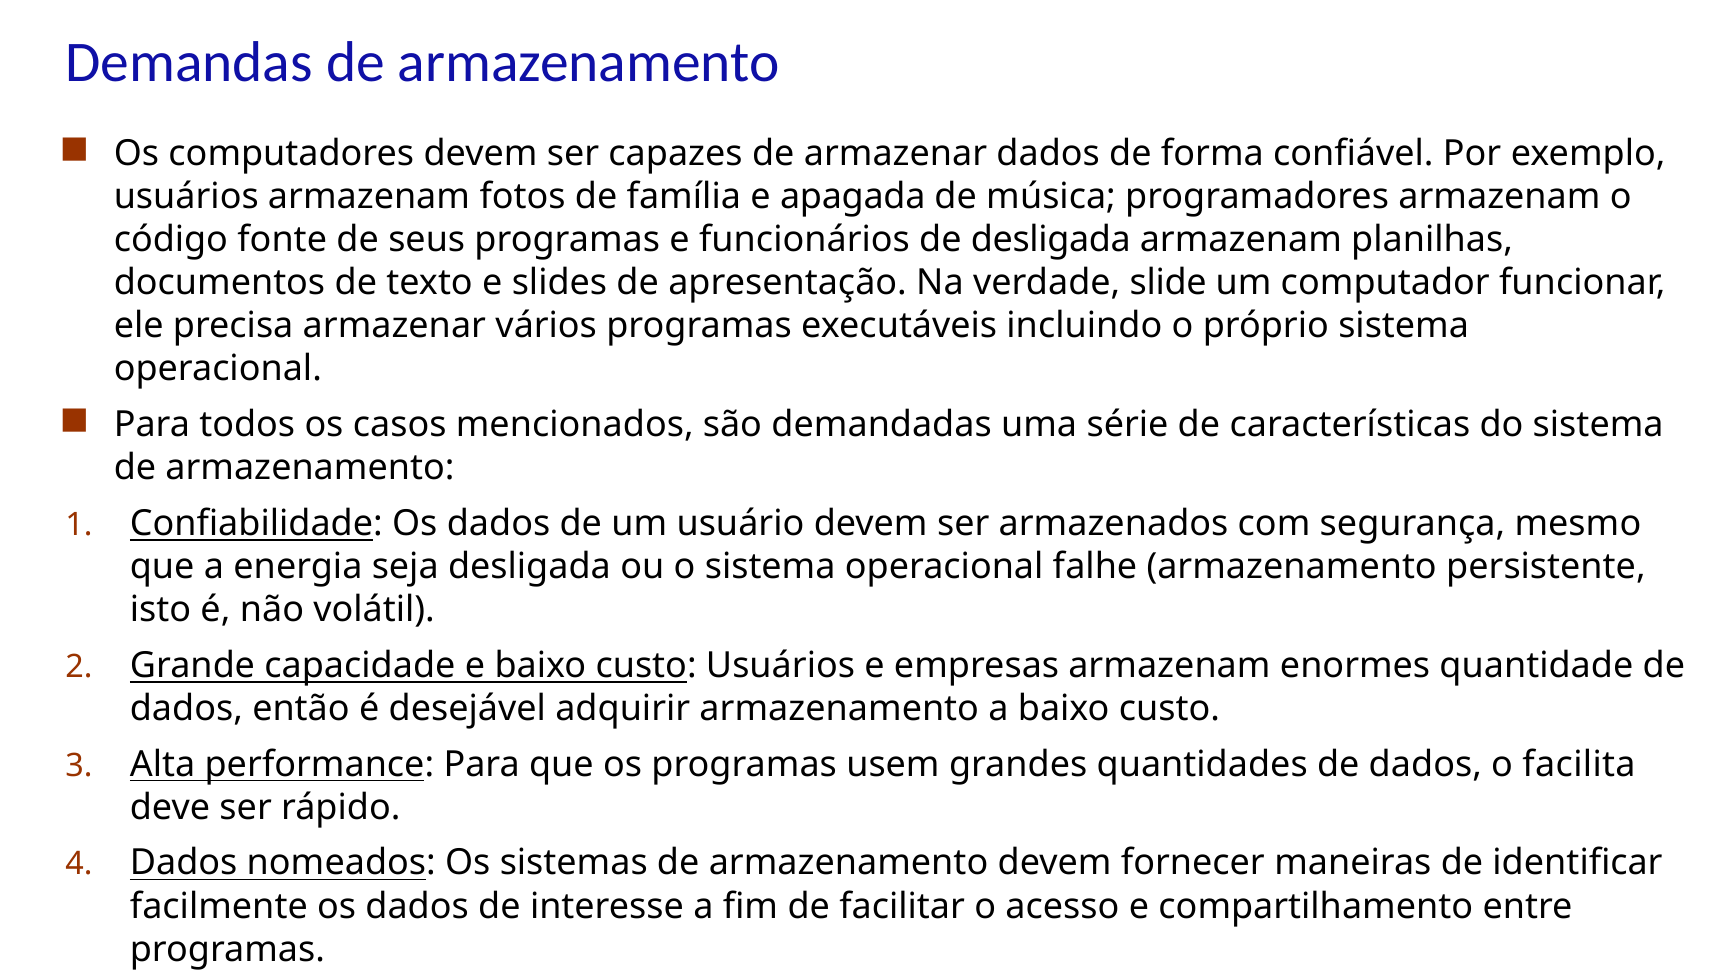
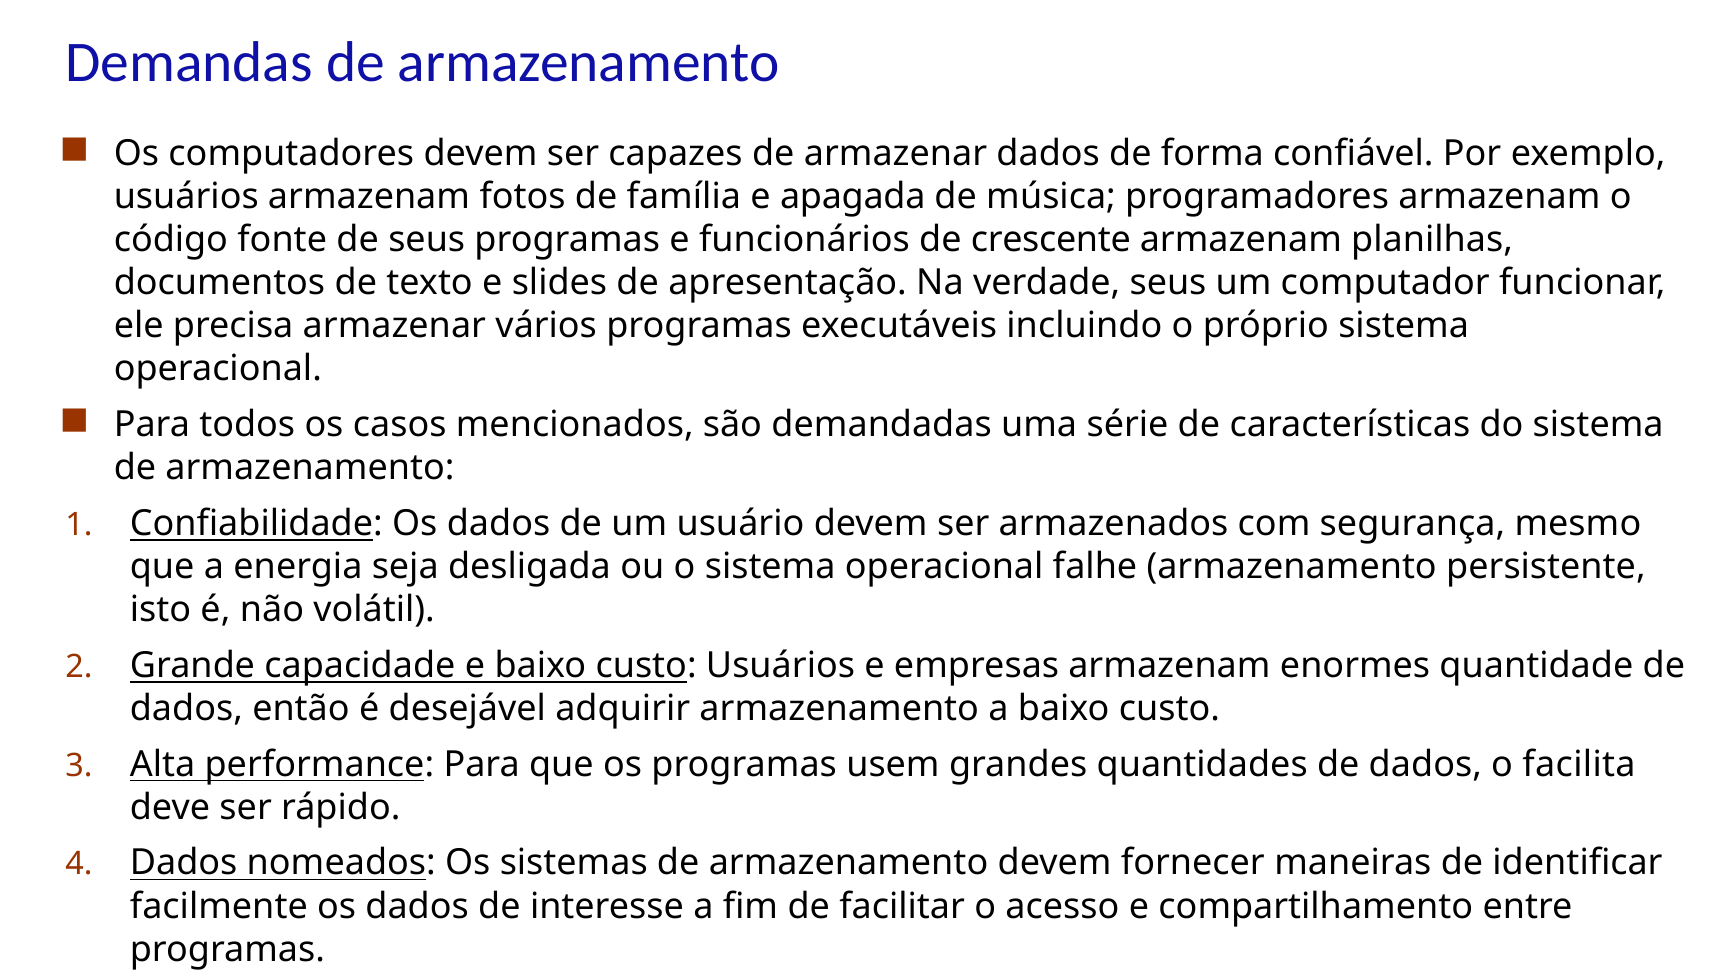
de desligada: desligada -> crescente
verdade slide: slide -> seus
